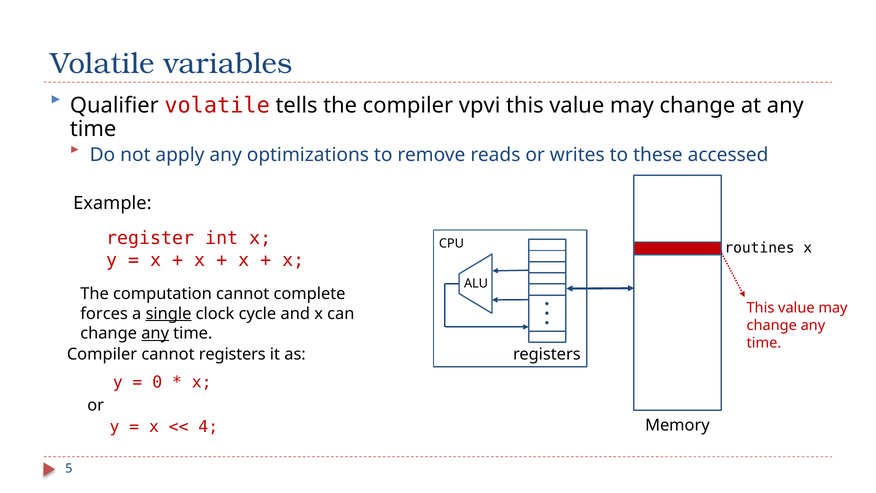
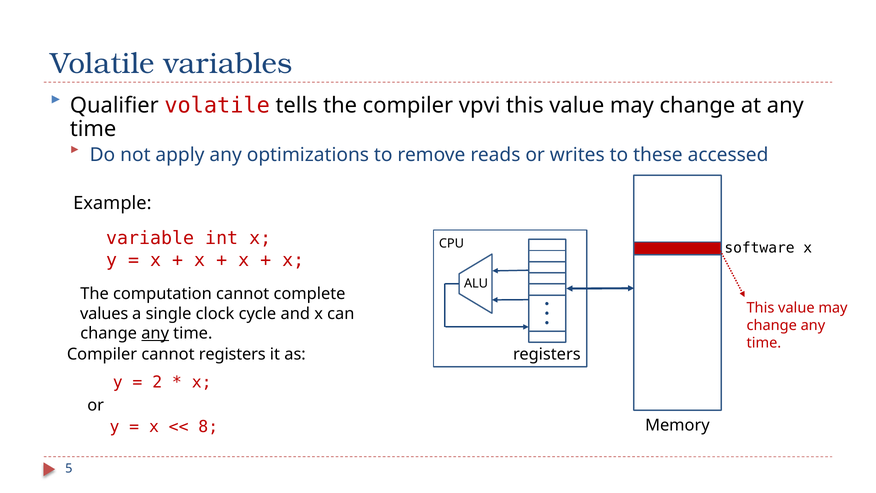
register: register -> variable
routines: routines -> software
forces: forces -> values
single underline: present -> none
0: 0 -> 2
4: 4 -> 8
